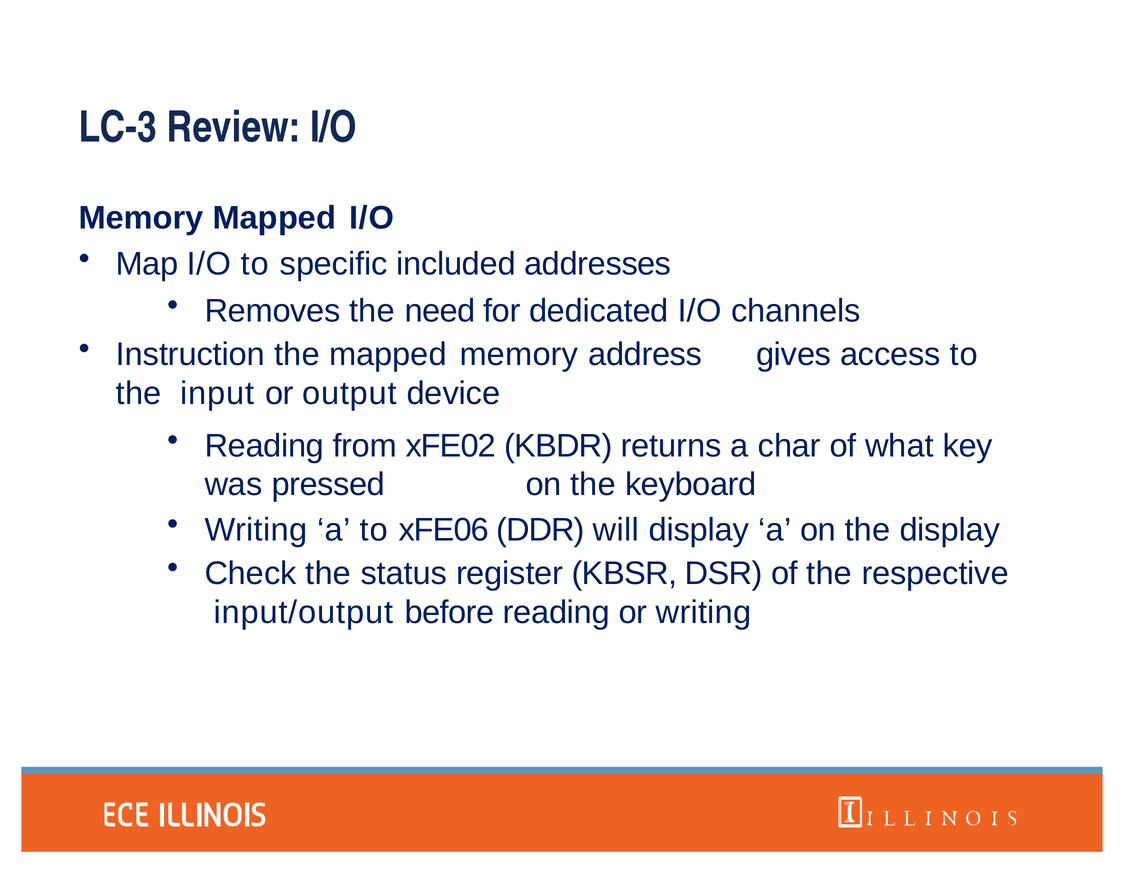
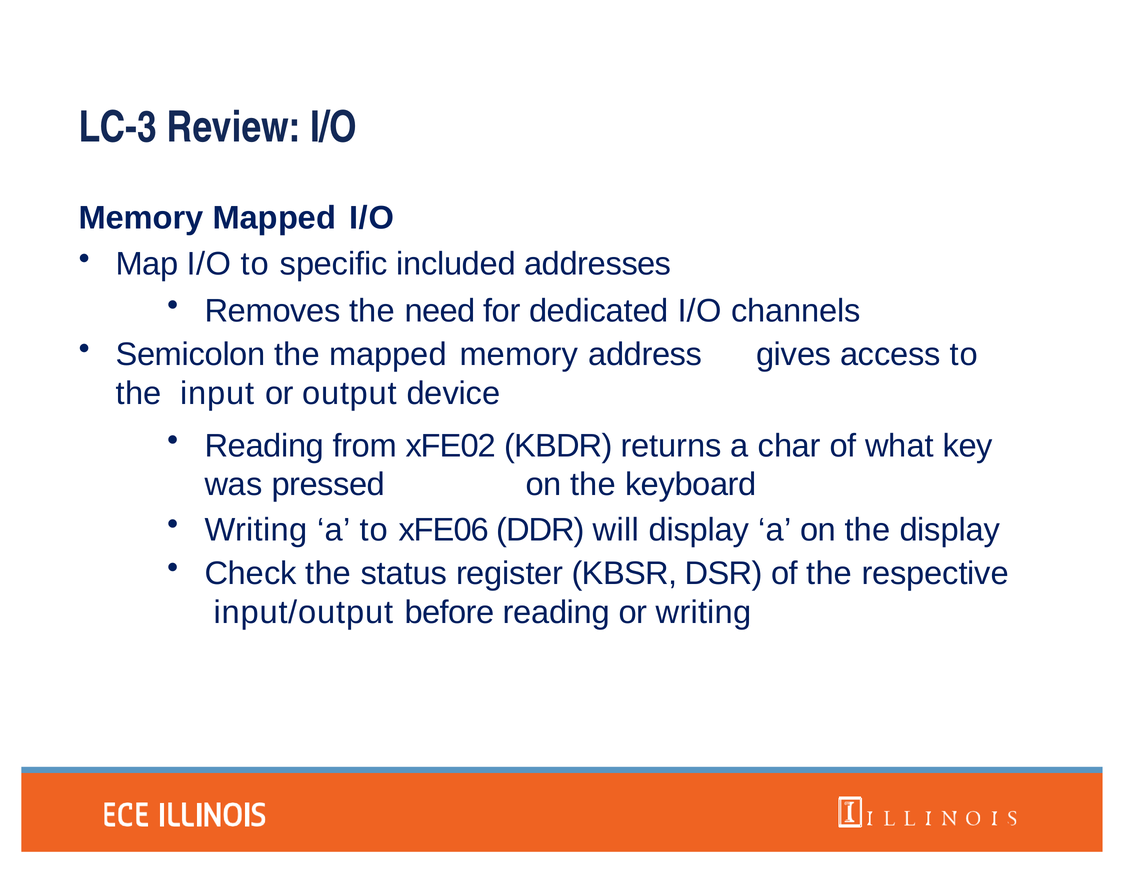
Instruction: Instruction -> Semicolon
